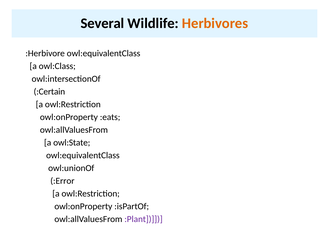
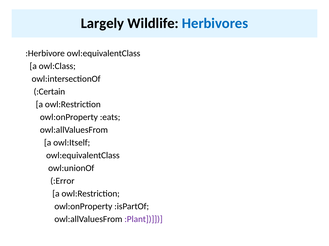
Several: Several -> Largely
Herbivores colour: orange -> blue
owl:State: owl:State -> owl:Itself
